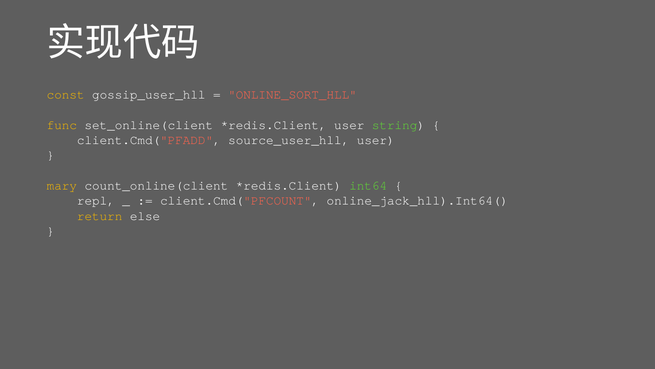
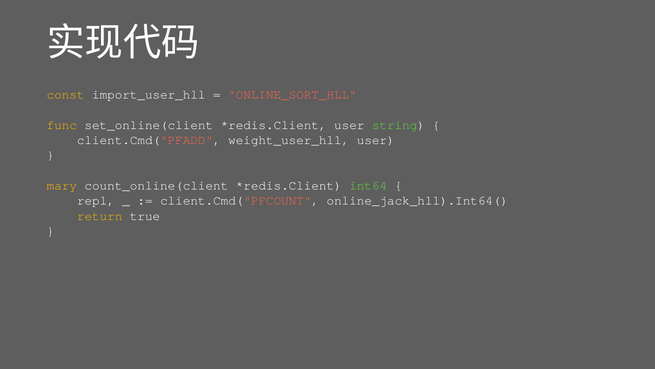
gossip_user_hll: gossip_user_hll -> import_user_hll
source_user_hll: source_user_hll -> weight_user_hll
else: else -> true
